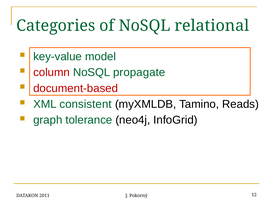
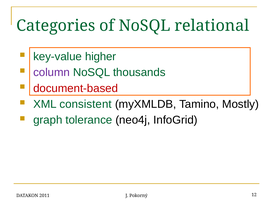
model: model -> higher
column colour: red -> purple
propagate: propagate -> thousands
Reads: Reads -> Mostly
